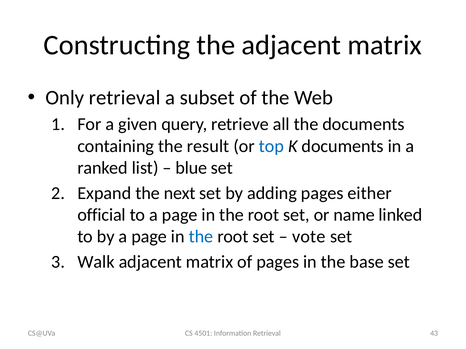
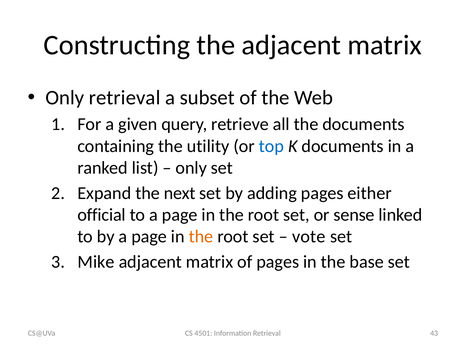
result: result -> utility
blue at (191, 168): blue -> only
name: name -> sense
the at (201, 237) colour: blue -> orange
Walk: Walk -> Mike
